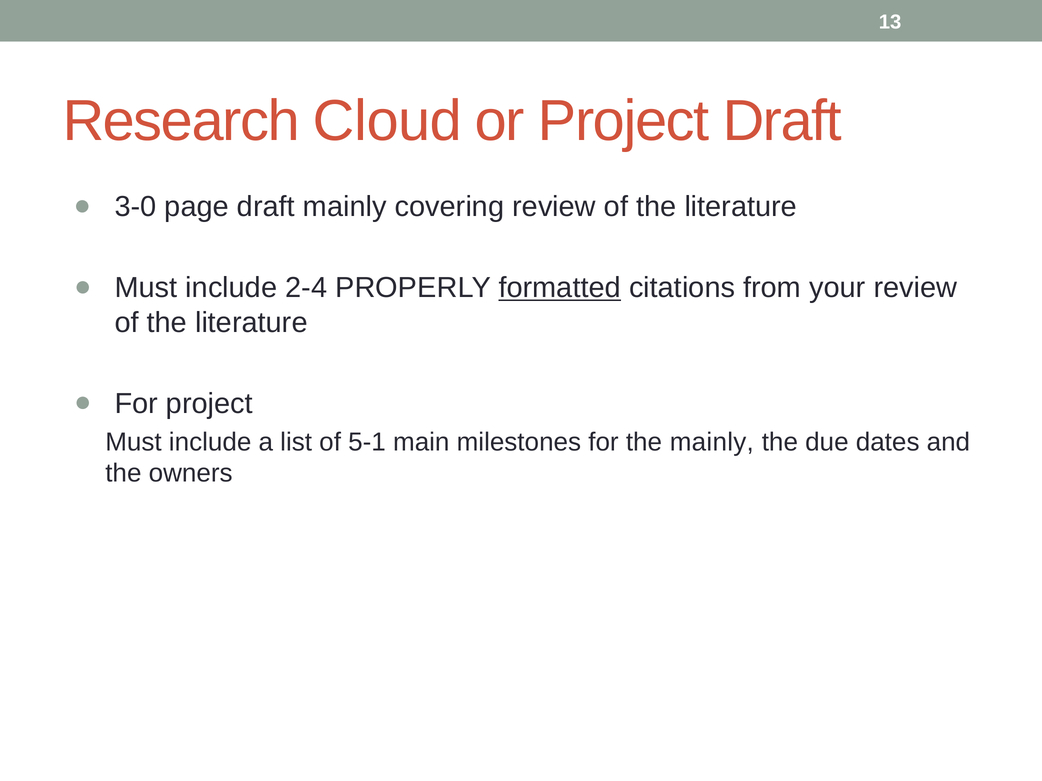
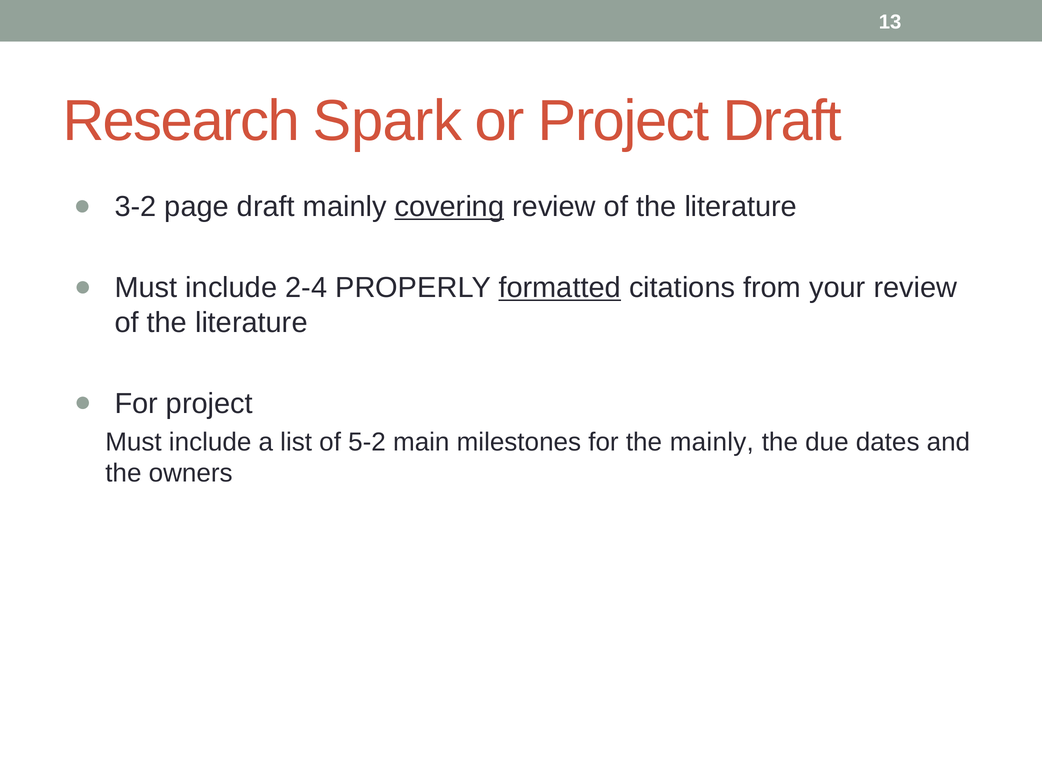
Cloud: Cloud -> Spark
3-0: 3-0 -> 3-2
covering underline: none -> present
5-1: 5-1 -> 5-2
